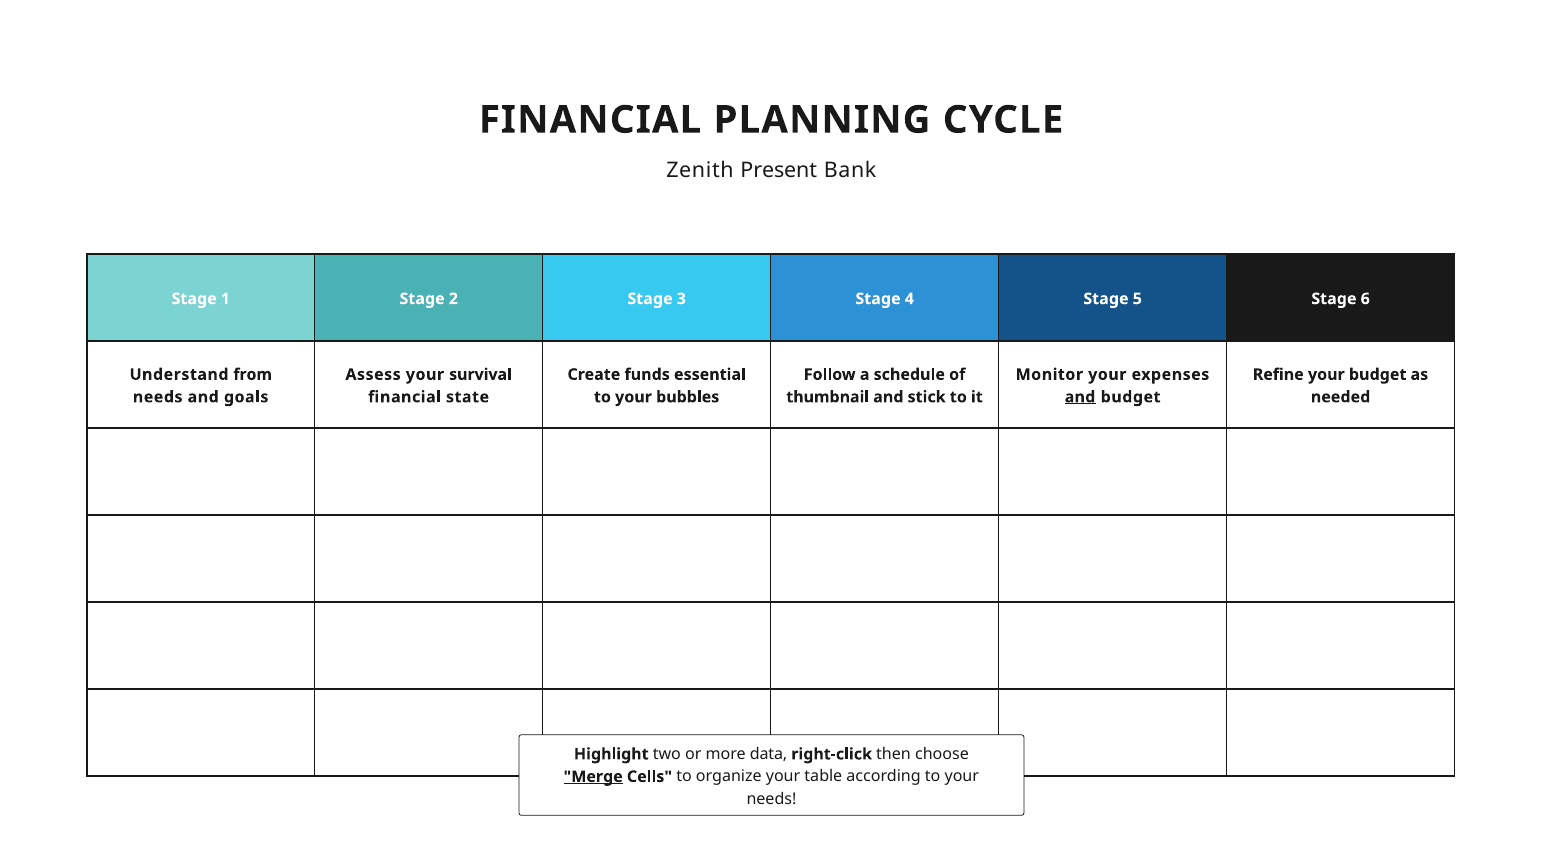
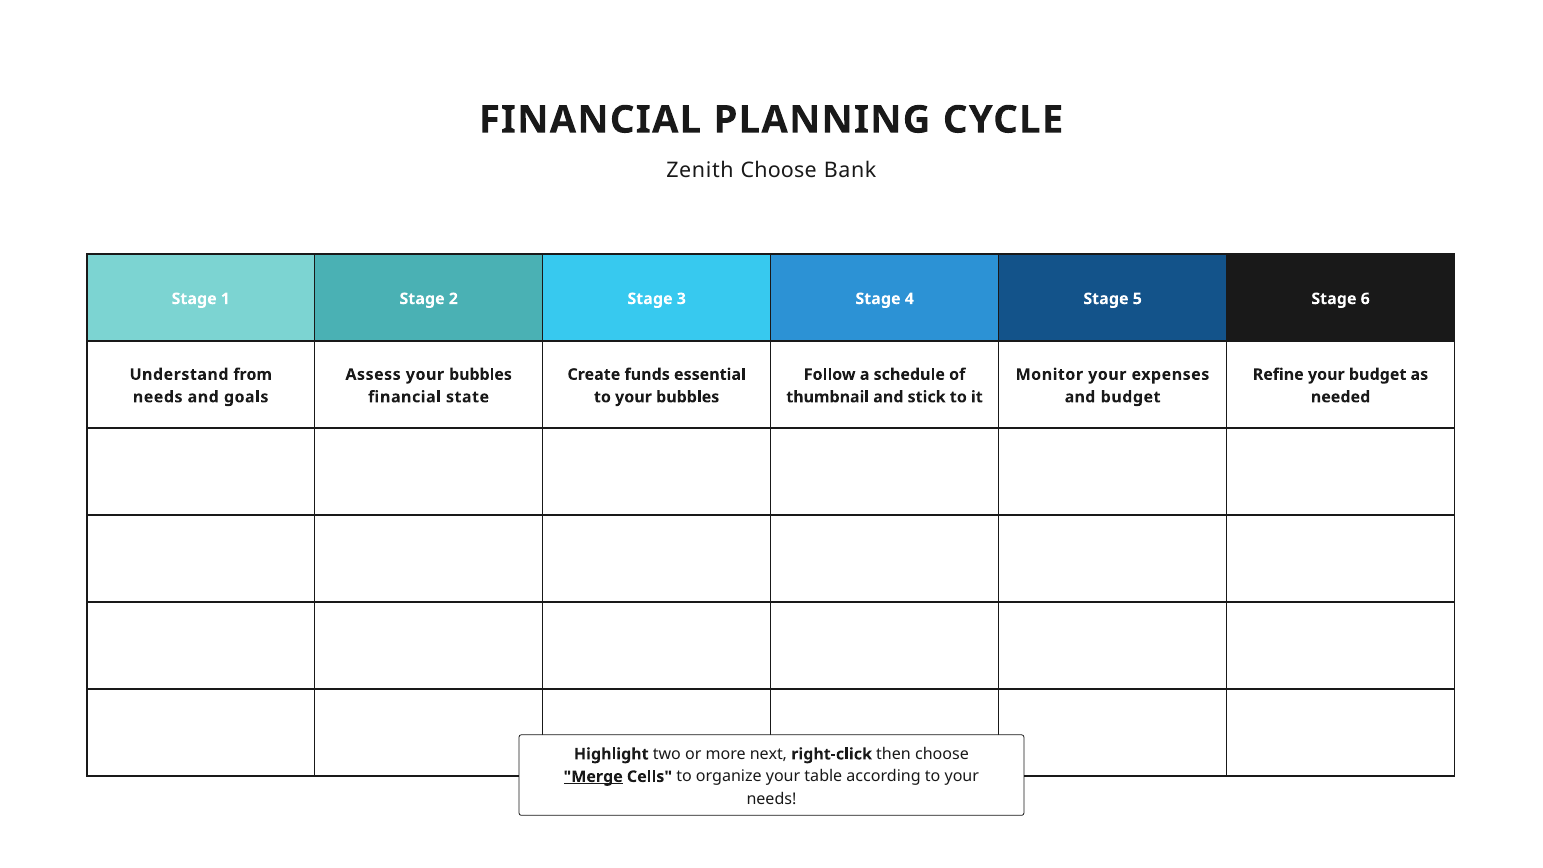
Zenith Present: Present -> Choose
Assess your survival: survival -> bubbles
and at (1080, 397) underline: present -> none
data: data -> next
